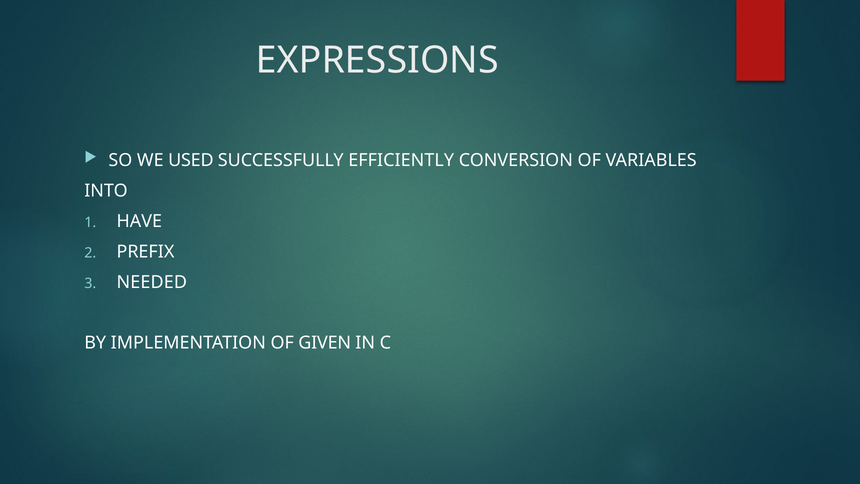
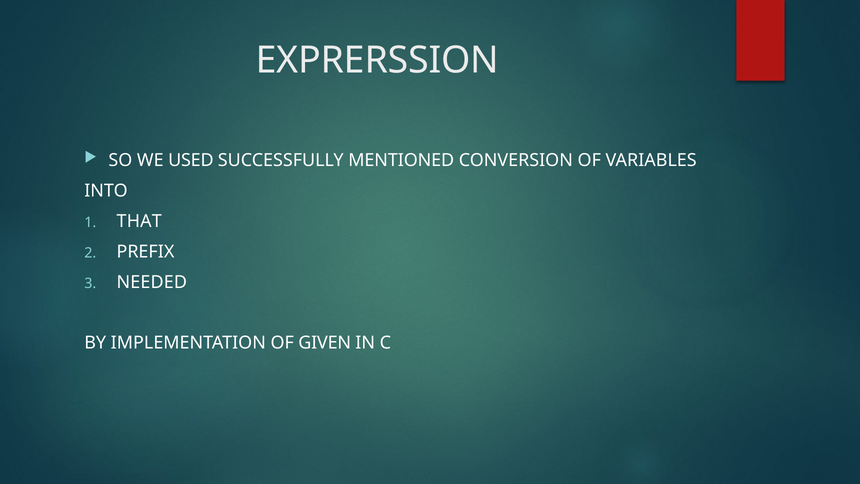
EXPRESSIONS: EXPRESSIONS -> EXPRERSSION
EFFICIENTLY: EFFICIENTLY -> MENTIONED
HAVE: HAVE -> THAT
